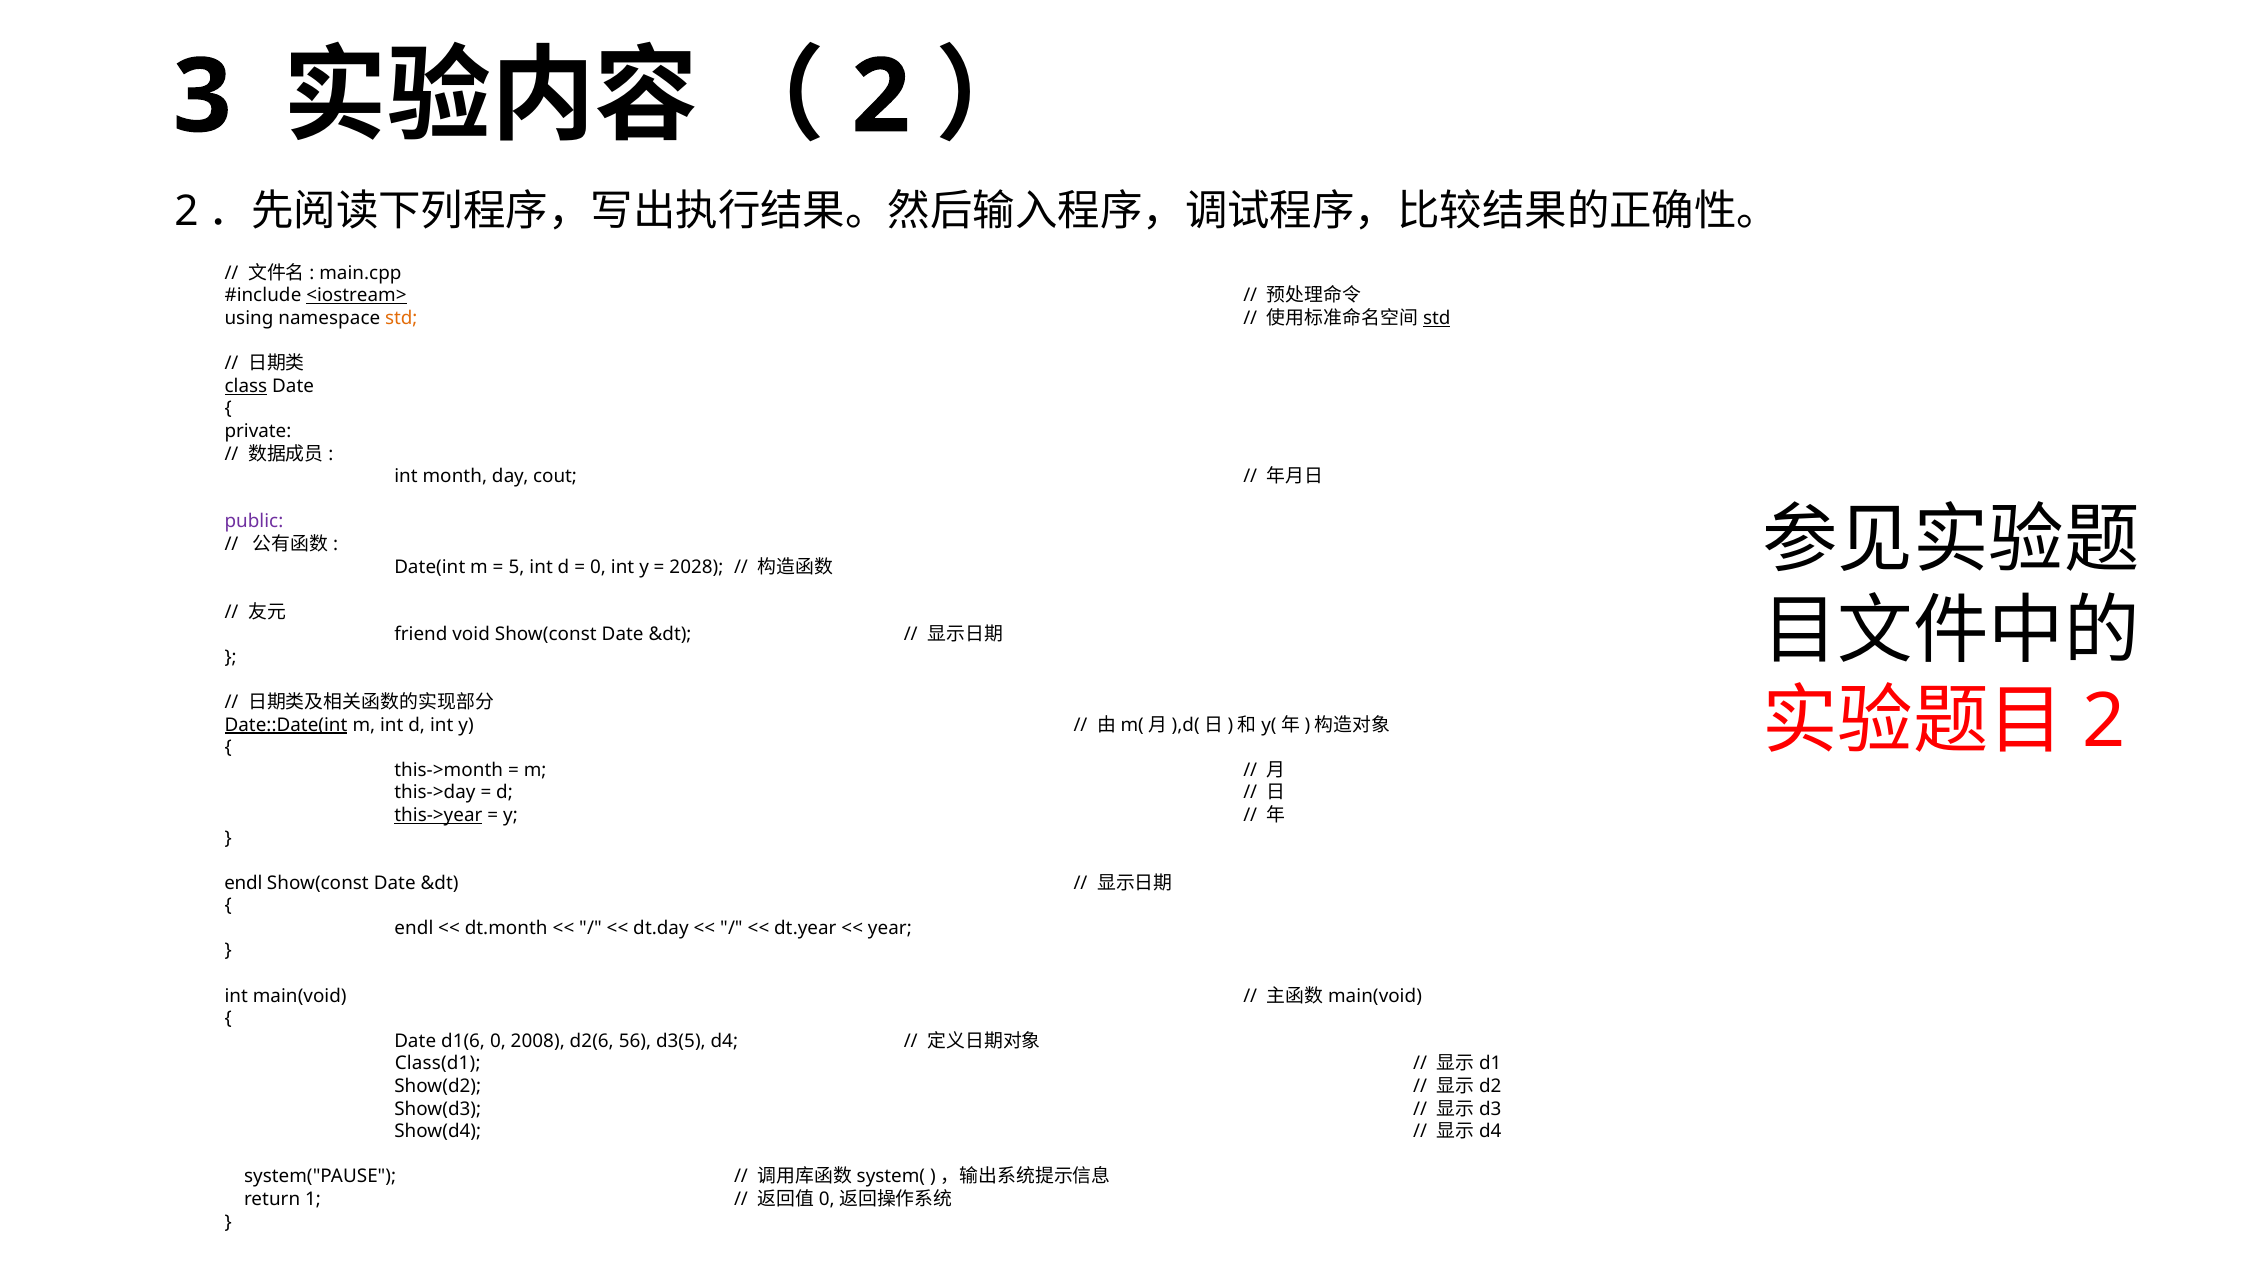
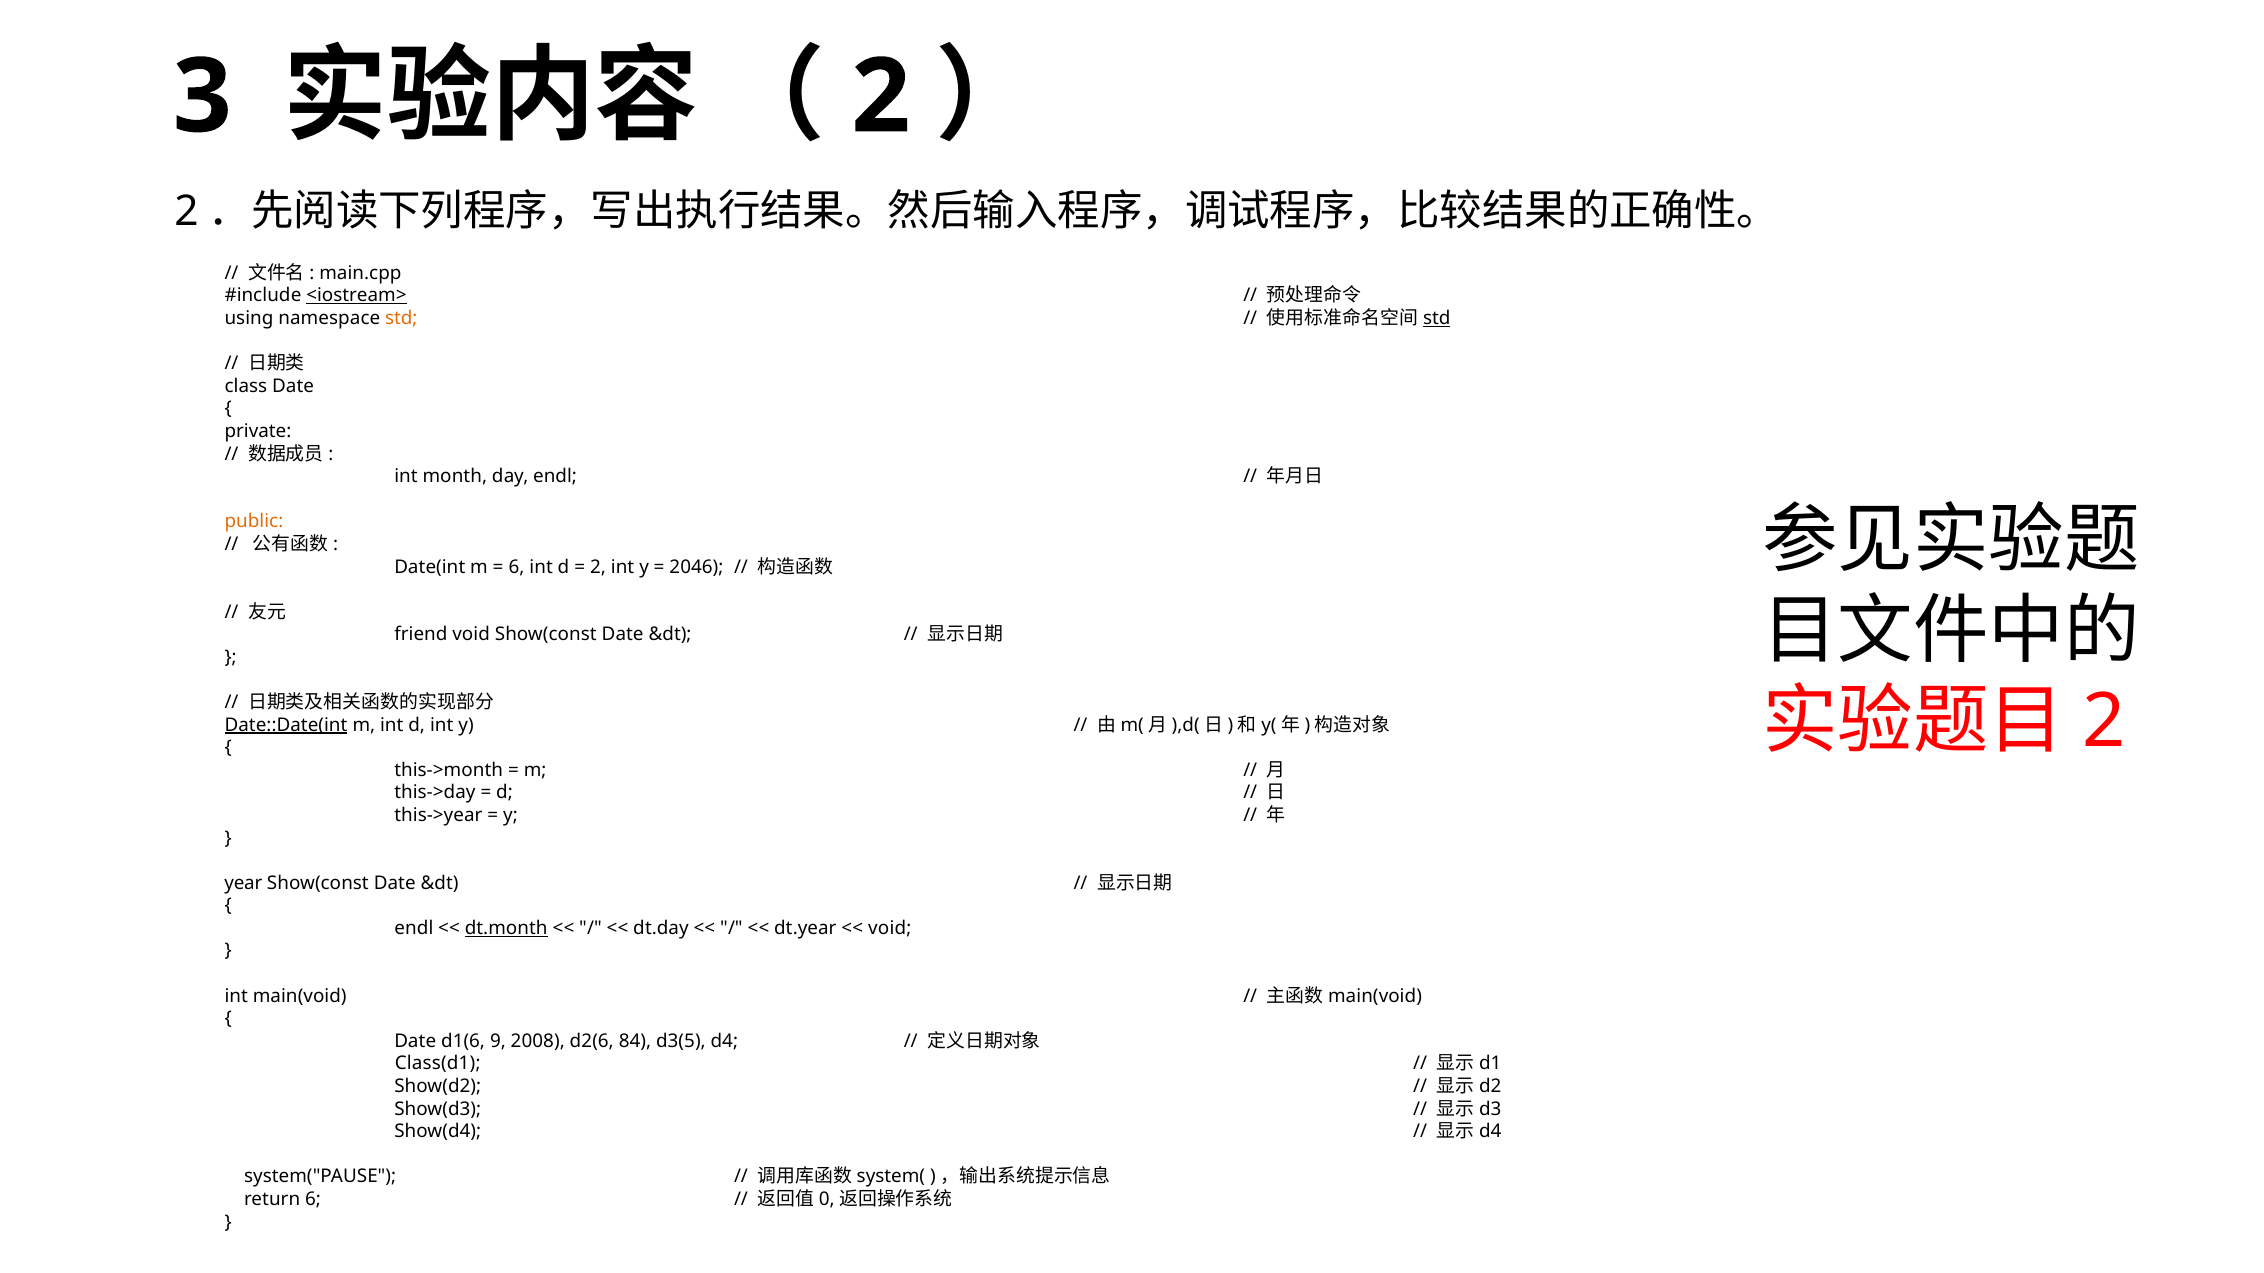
class underline: present -> none
day cout: cout -> endl
public colour: purple -> orange
5 at (517, 567): 5 -> 6
0 at (598, 567): 0 -> 2
2028: 2028 -> 2046
this->year underline: present -> none
endl at (243, 883): endl -> year
dt.month underline: none -> present
year at (890, 929): year -> void
d1(6 0: 0 -> 9
56: 56 -> 84
return 1: 1 -> 6
